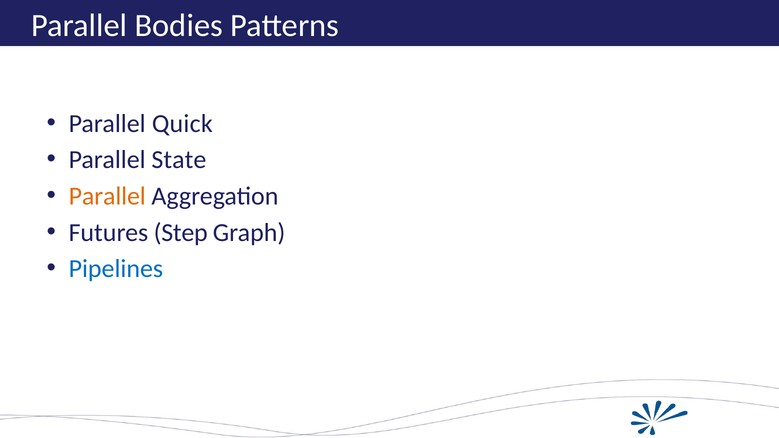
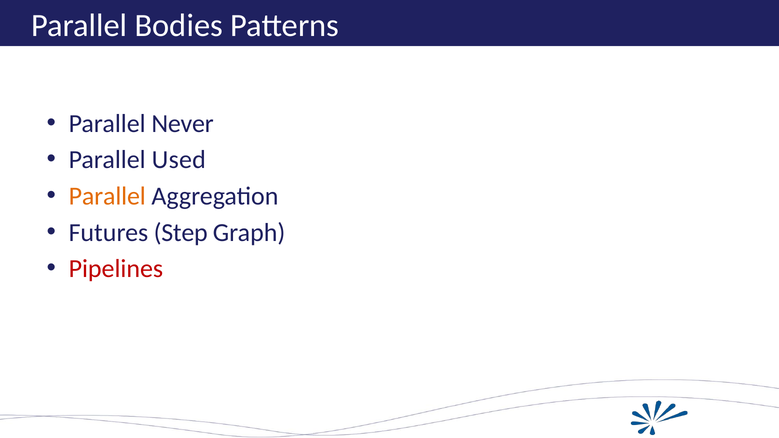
Quick: Quick -> Never
State: State -> Used
Pipelines colour: blue -> red
